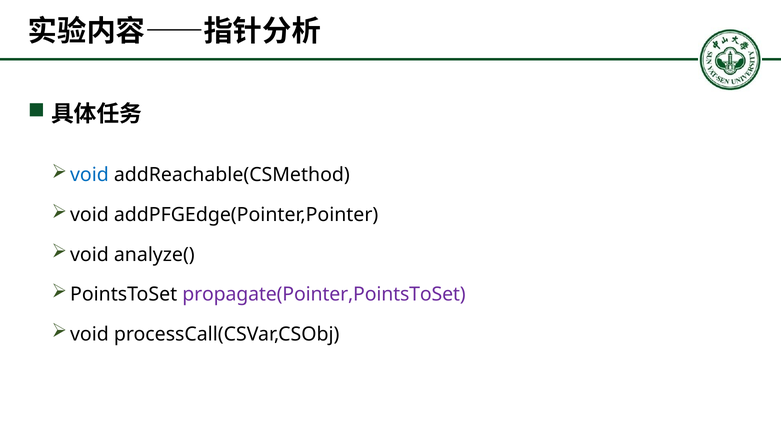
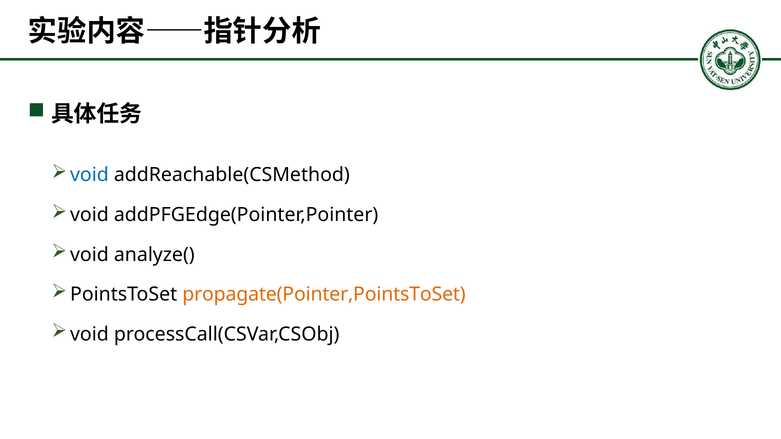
propagate(Pointer,PointsToSet colour: purple -> orange
